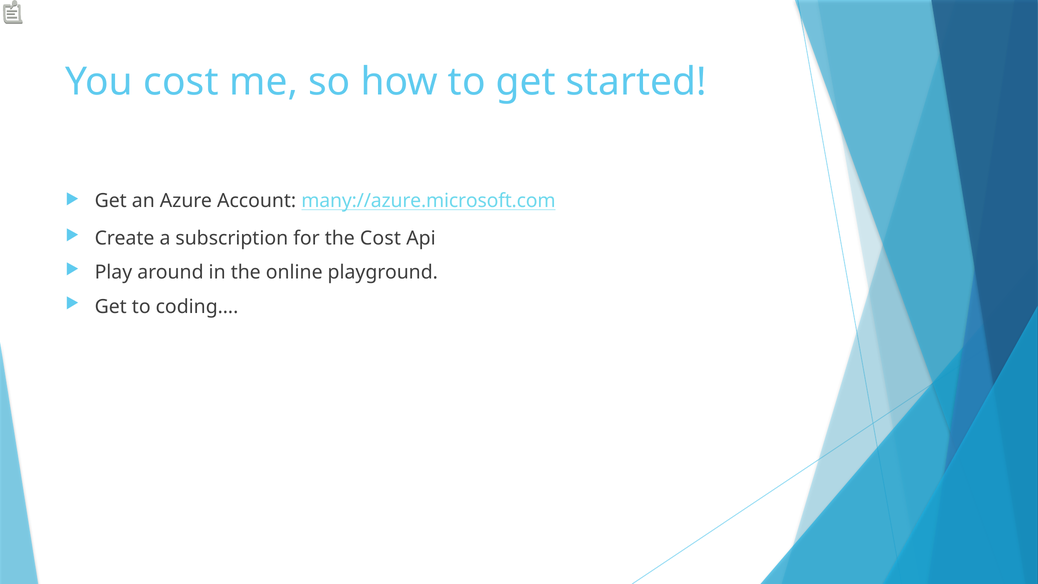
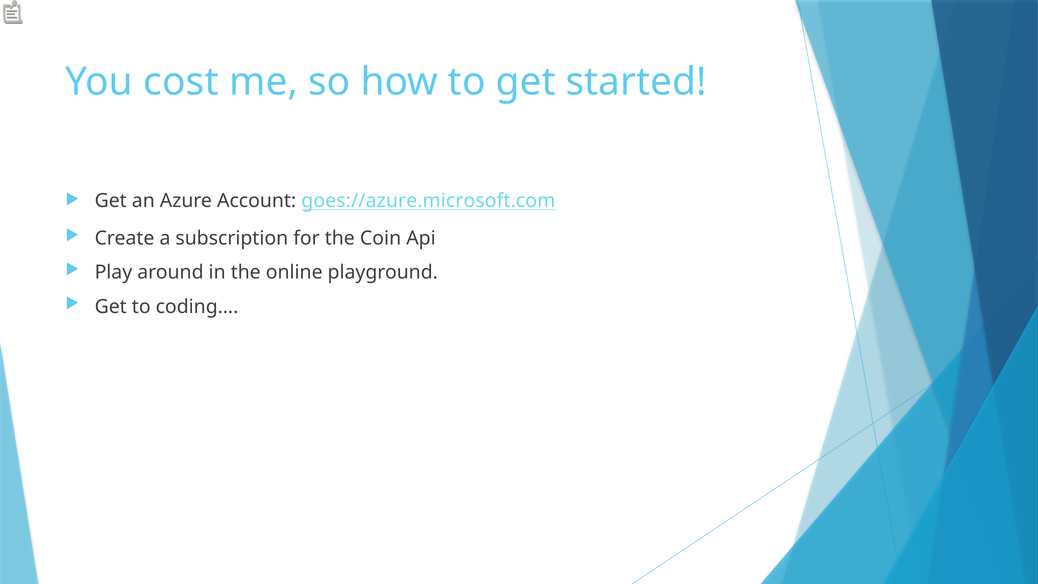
many://azure.microsoft.com: many://azure.microsoft.com -> goes://azure.microsoft.com
the Cost: Cost -> Coin
